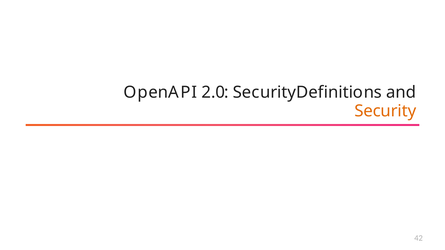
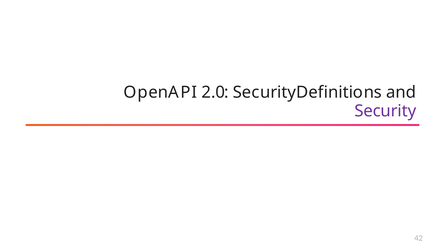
Security colour: orange -> purple
